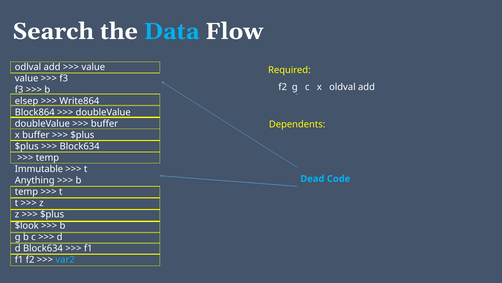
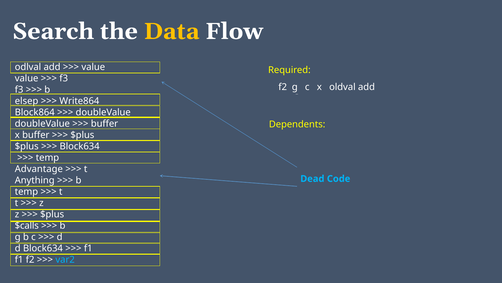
Data colour: light blue -> yellow
Immutable: Immutable -> Advantage
$look: $look -> $calls
